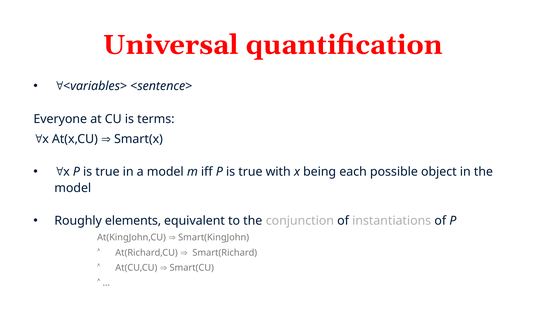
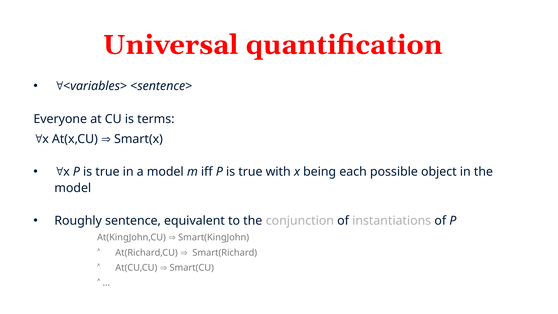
elements: elements -> sentence
